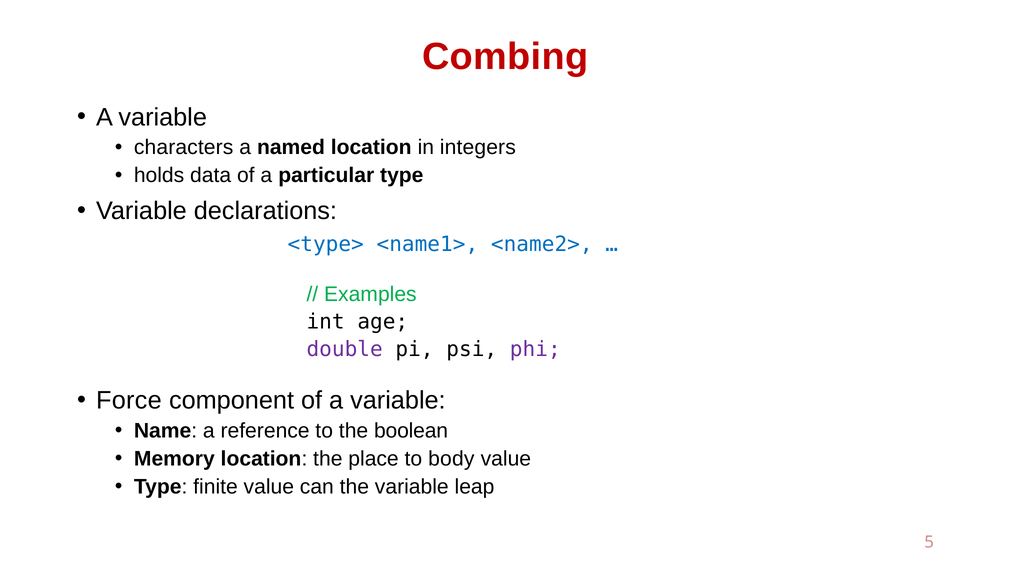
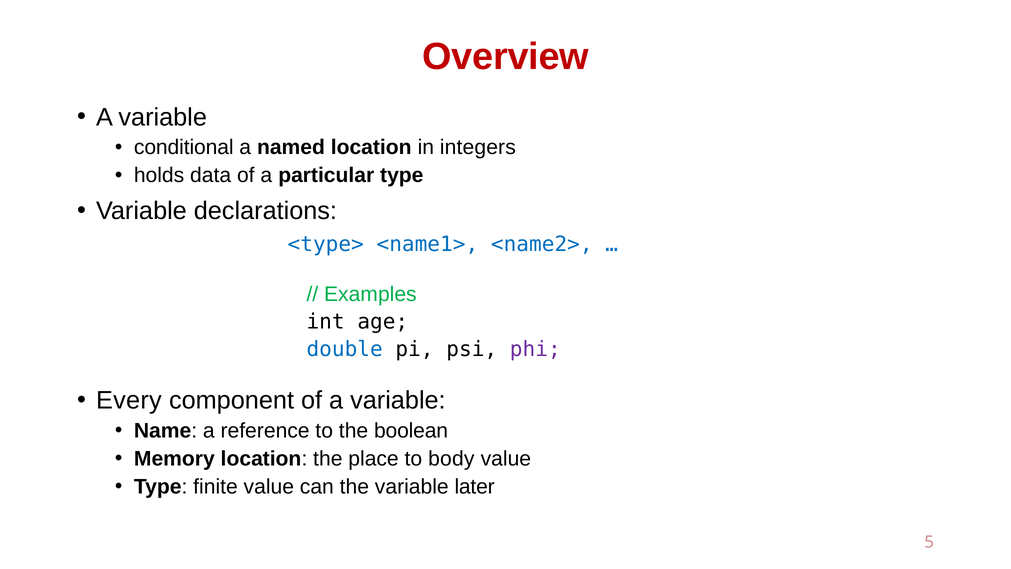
Combing: Combing -> Overview
characters: characters -> conditional
double colour: purple -> blue
Force: Force -> Every
leap: leap -> later
